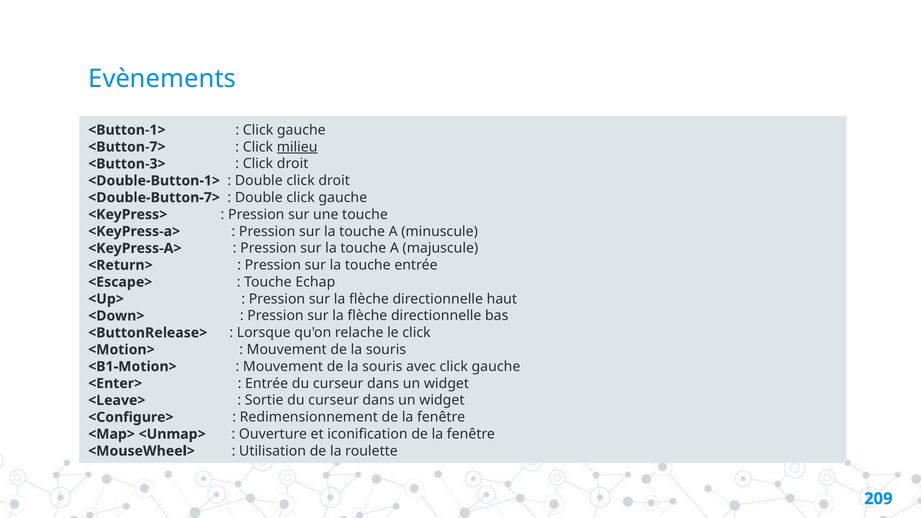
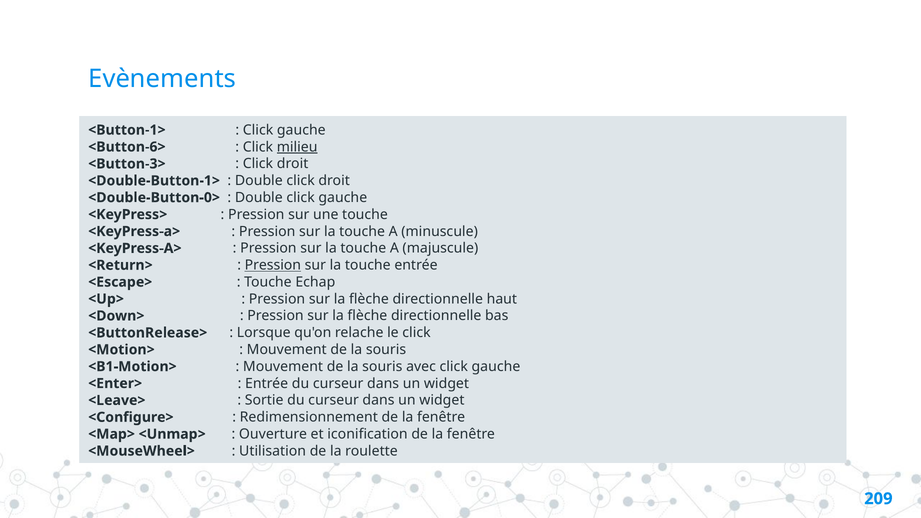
<Button-7>: <Button-7> -> <Button-6>
<Double-Button-7>: <Double-Button-7> -> <Double-Button-0>
Pression at (273, 265) underline: none -> present
